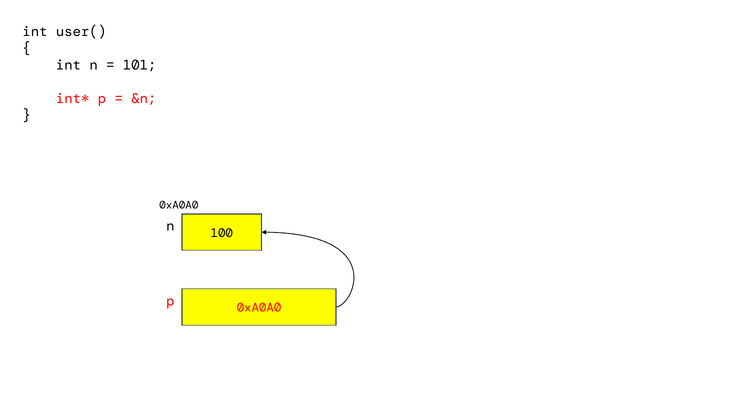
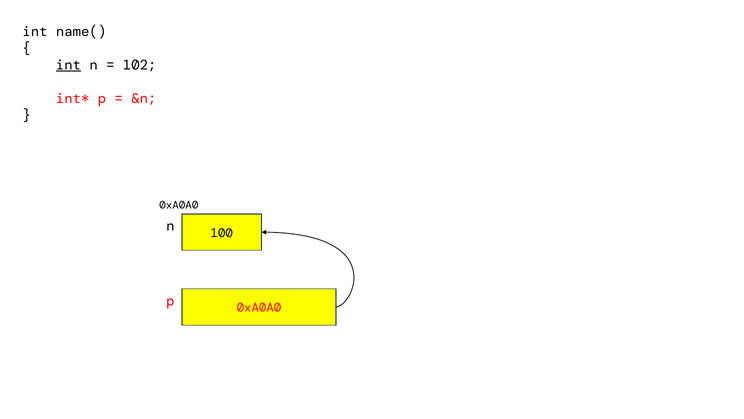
user(: user( -> name(
int at (69, 65) underline: none -> present
101: 101 -> 102
